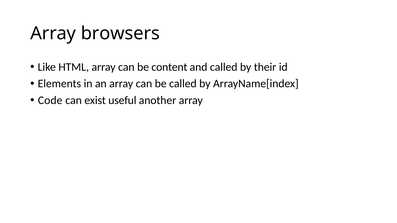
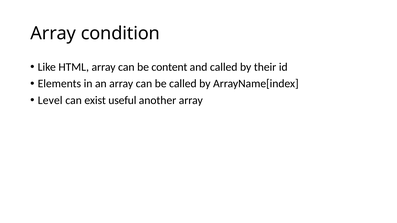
browsers: browsers -> condition
Code: Code -> Level
